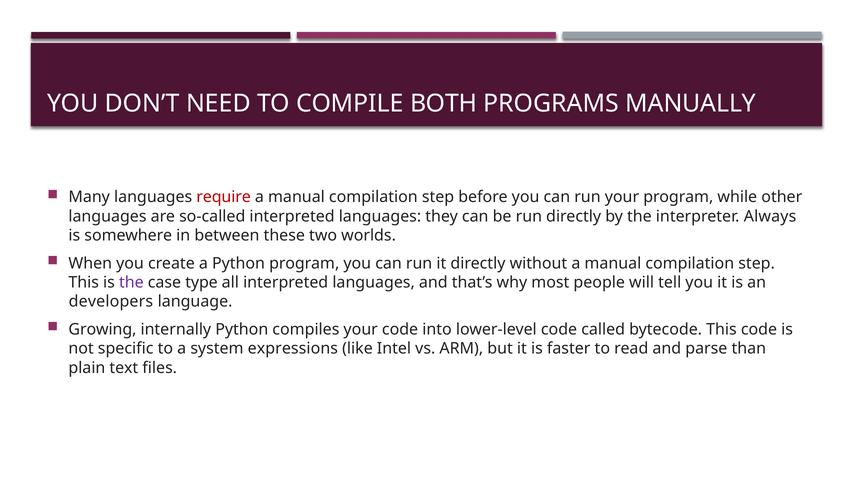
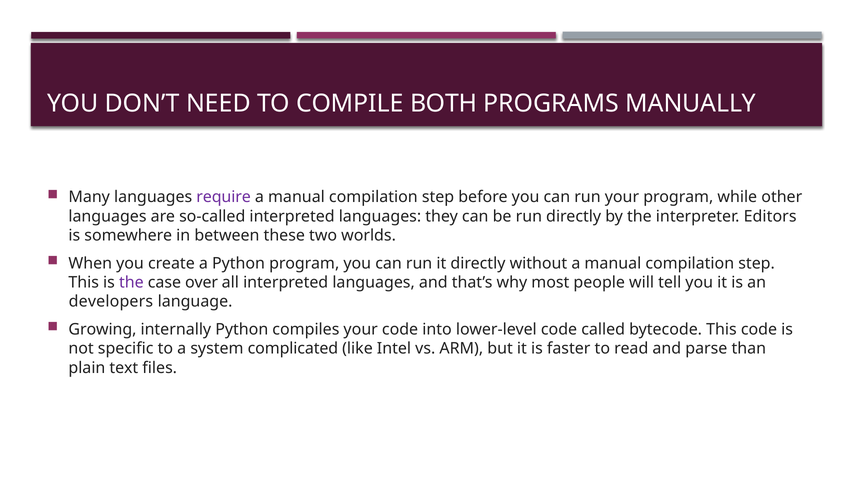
require colour: red -> purple
Always: Always -> Editors
type: type -> over
expressions: expressions -> complicated
